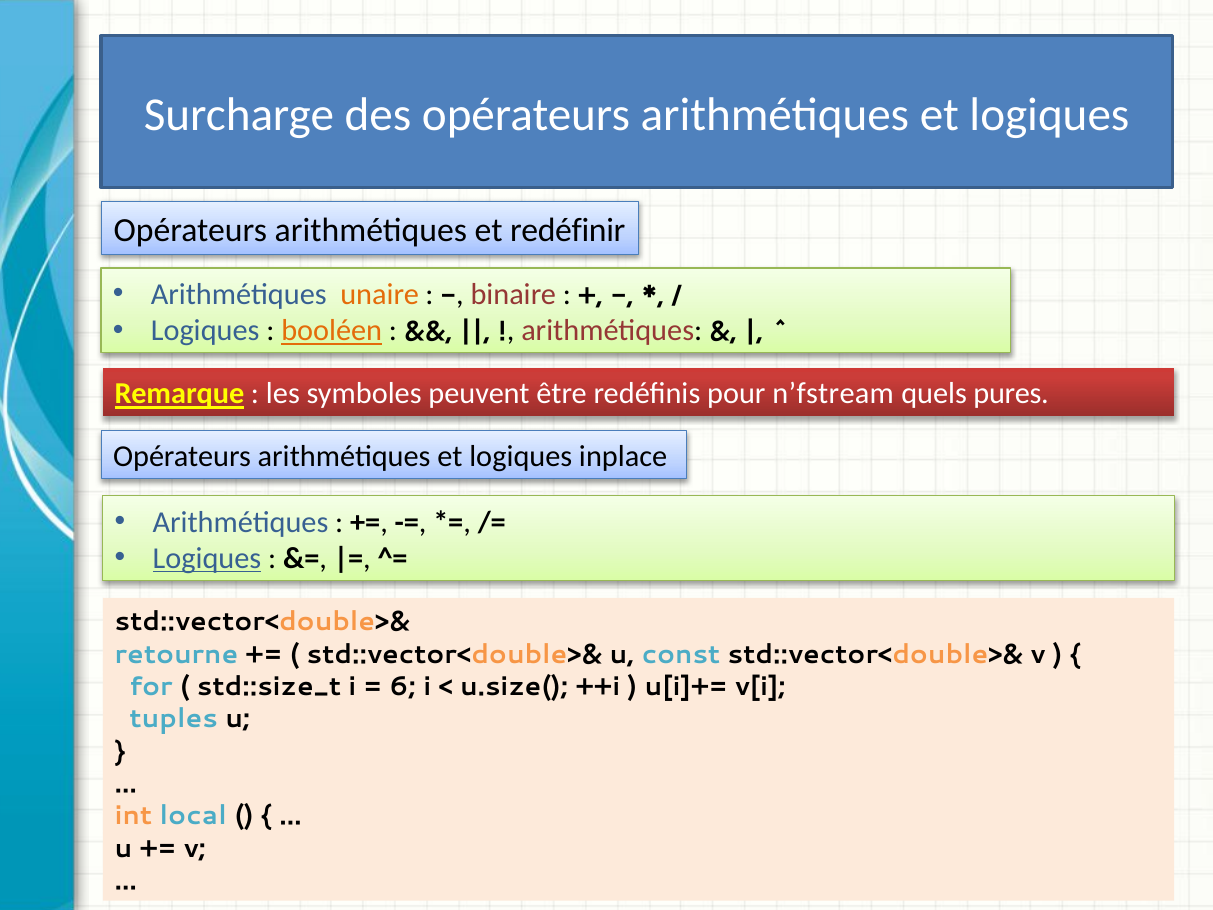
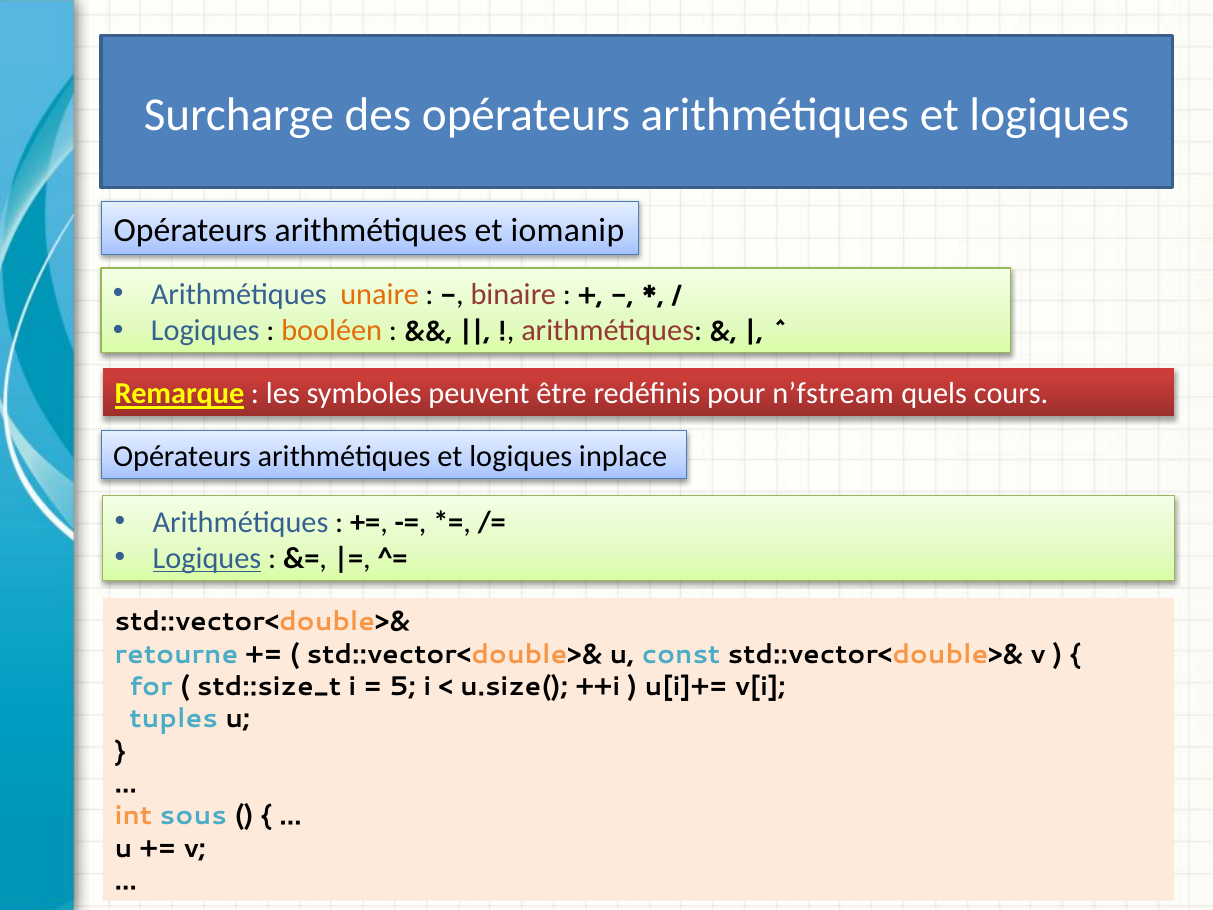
redéfinir: redéfinir -> iomanip
booléen underline: present -> none
pures: pures -> cours
6: 6 -> 5
local: local -> sous
